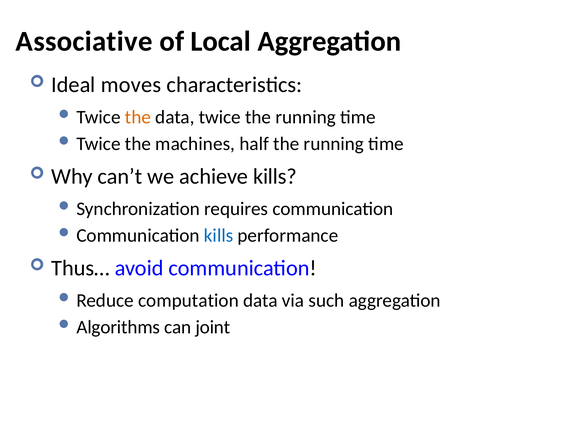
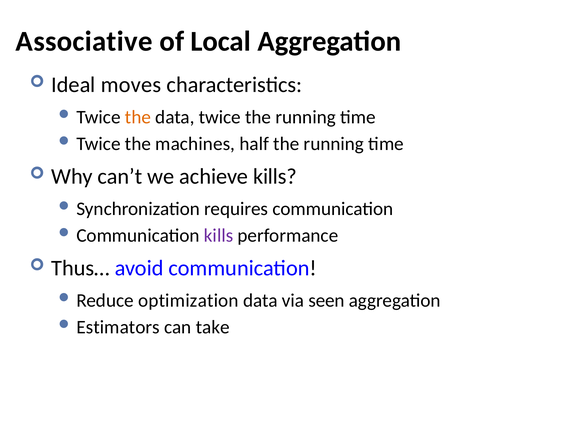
kills at (219, 236) colour: blue -> purple
computation: computation -> optimization
such: such -> seen
Algorithms: Algorithms -> Estimators
joint: joint -> take
